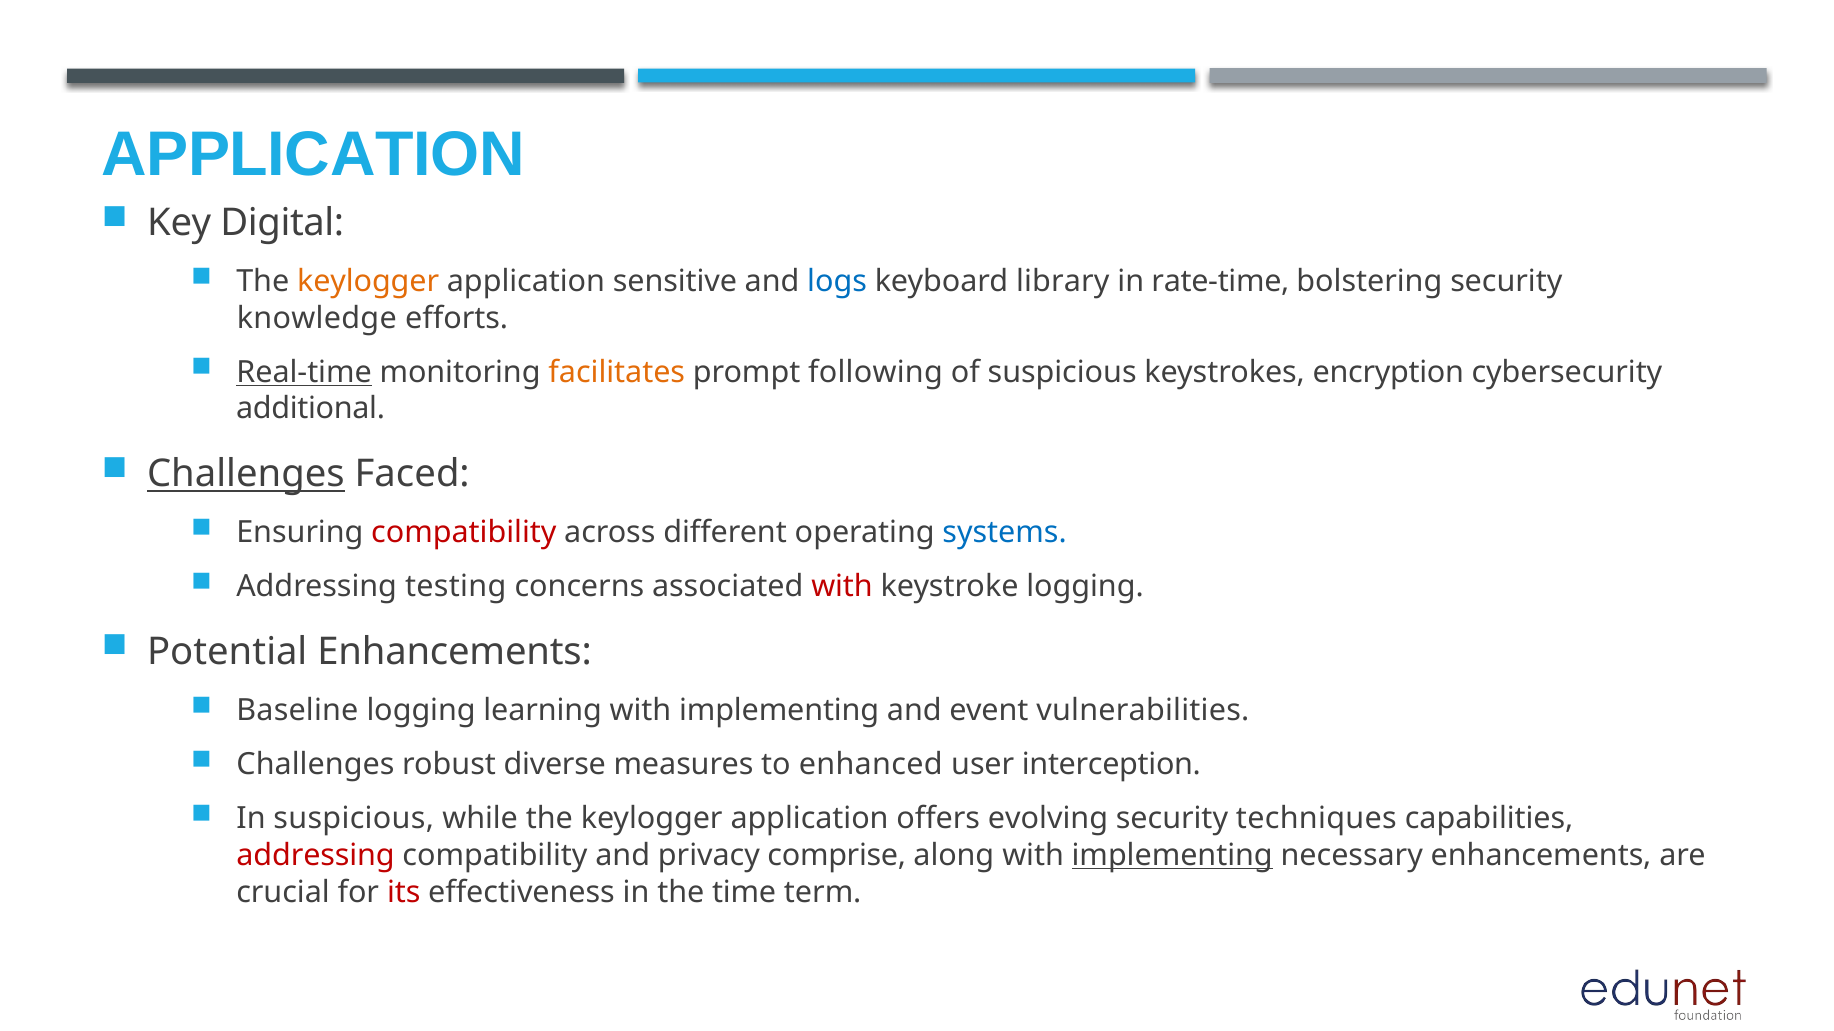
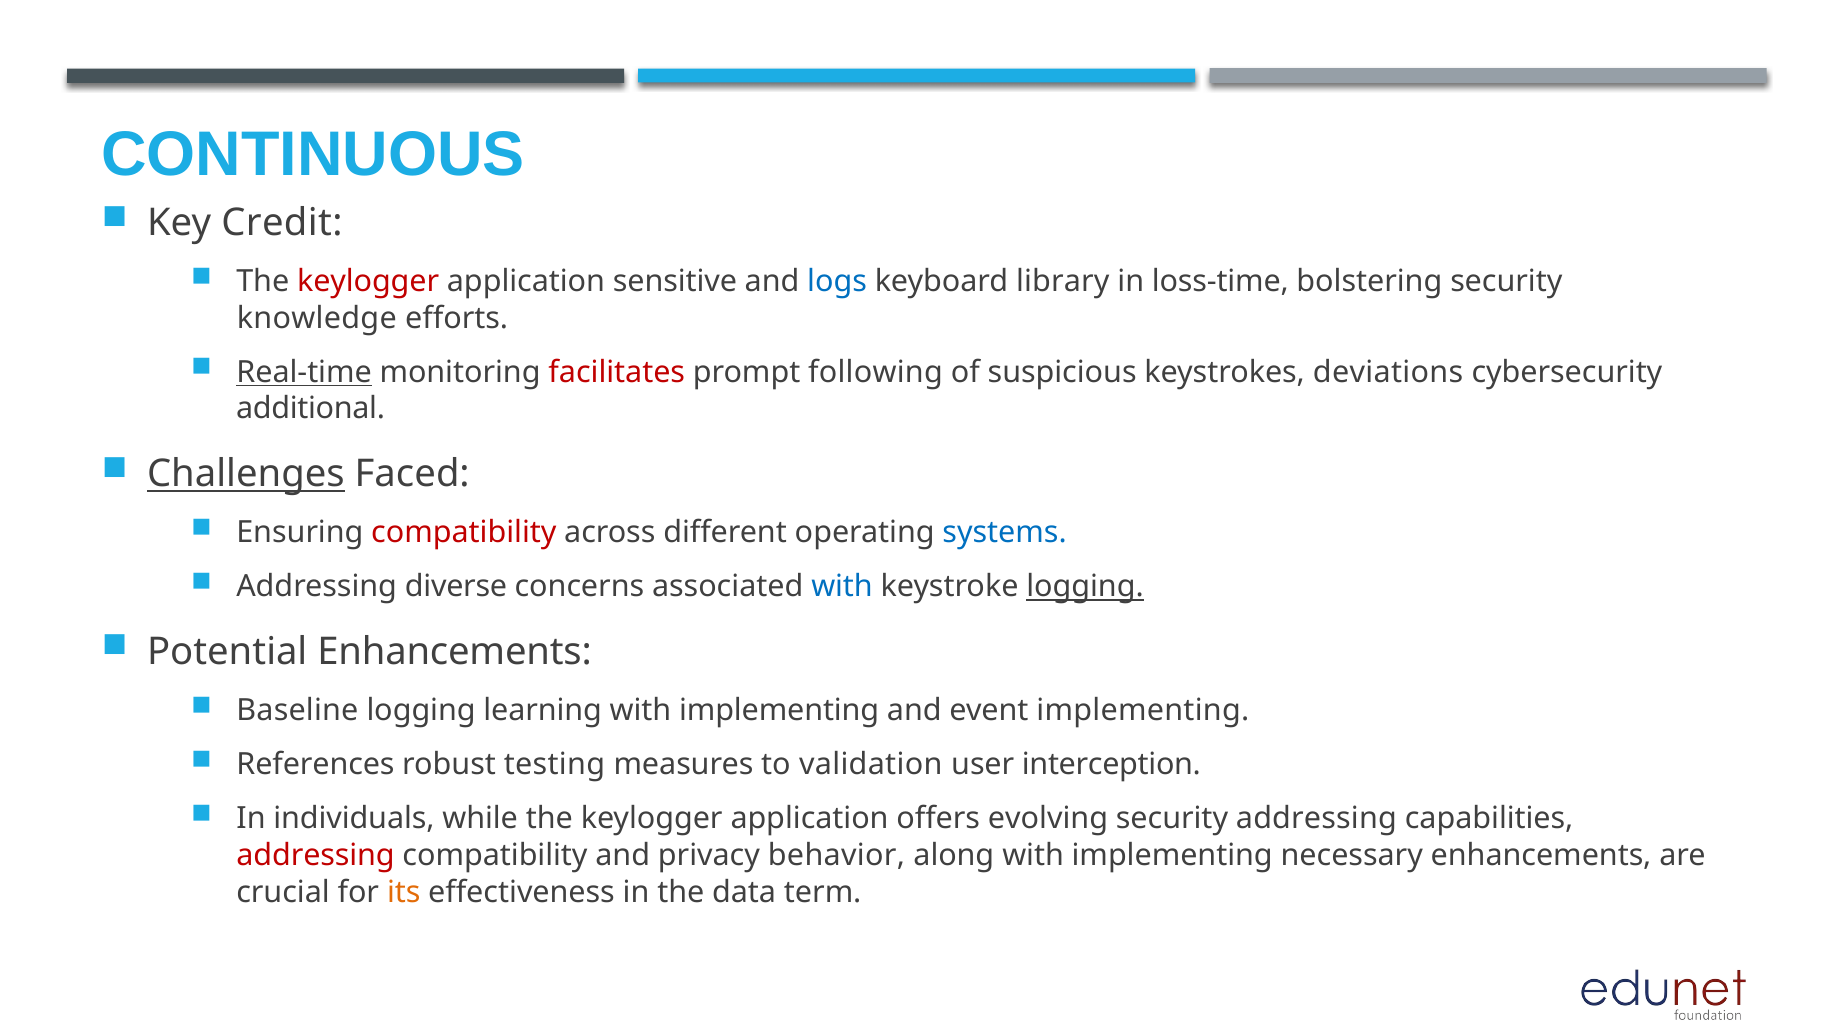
APPLICATION at (313, 155): APPLICATION -> CONTINUOUS
Digital: Digital -> Credit
keylogger at (368, 282) colour: orange -> red
rate-time: rate-time -> loss-time
facilitates colour: orange -> red
encryption: encryption -> deviations
testing: testing -> diverse
with at (842, 587) colour: red -> blue
logging at (1085, 587) underline: none -> present
event vulnerabilities: vulnerabilities -> implementing
Challenges at (315, 765): Challenges -> References
diverse: diverse -> testing
enhanced: enhanced -> validation
In suspicious: suspicious -> individuals
security techniques: techniques -> addressing
comprise: comprise -> behavior
implementing at (1172, 856) underline: present -> none
its colour: red -> orange
time: time -> data
